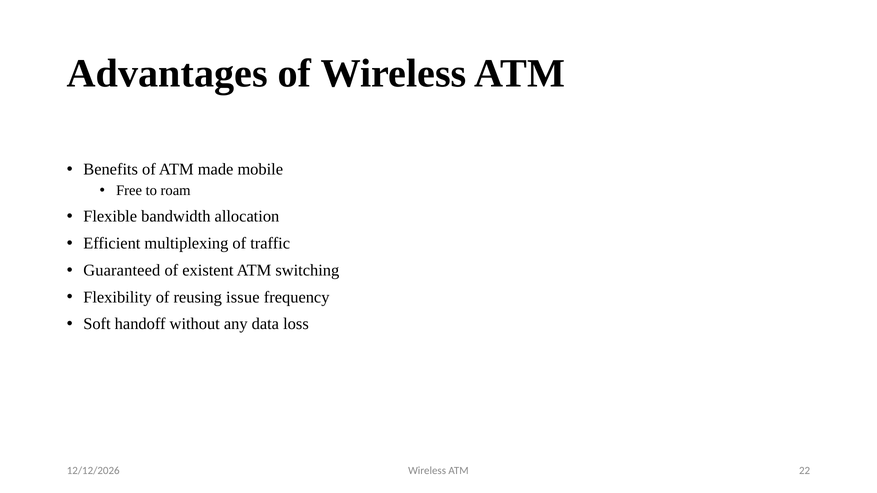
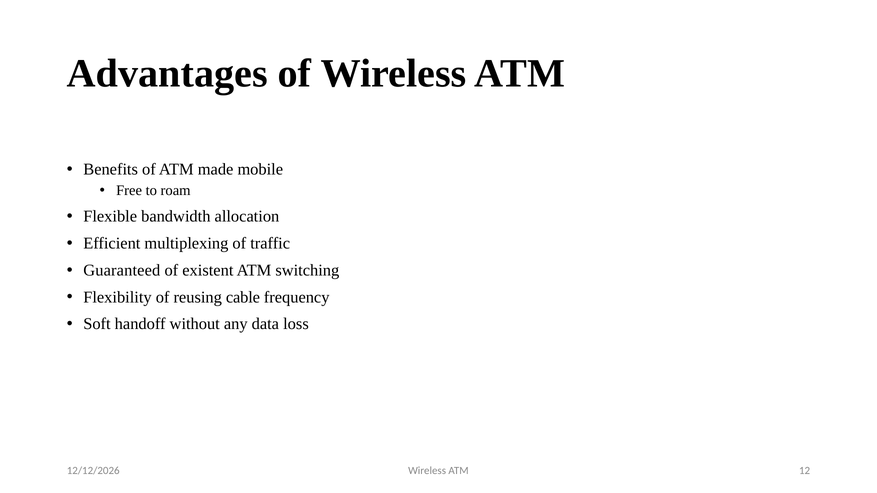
issue: issue -> cable
22: 22 -> 12
